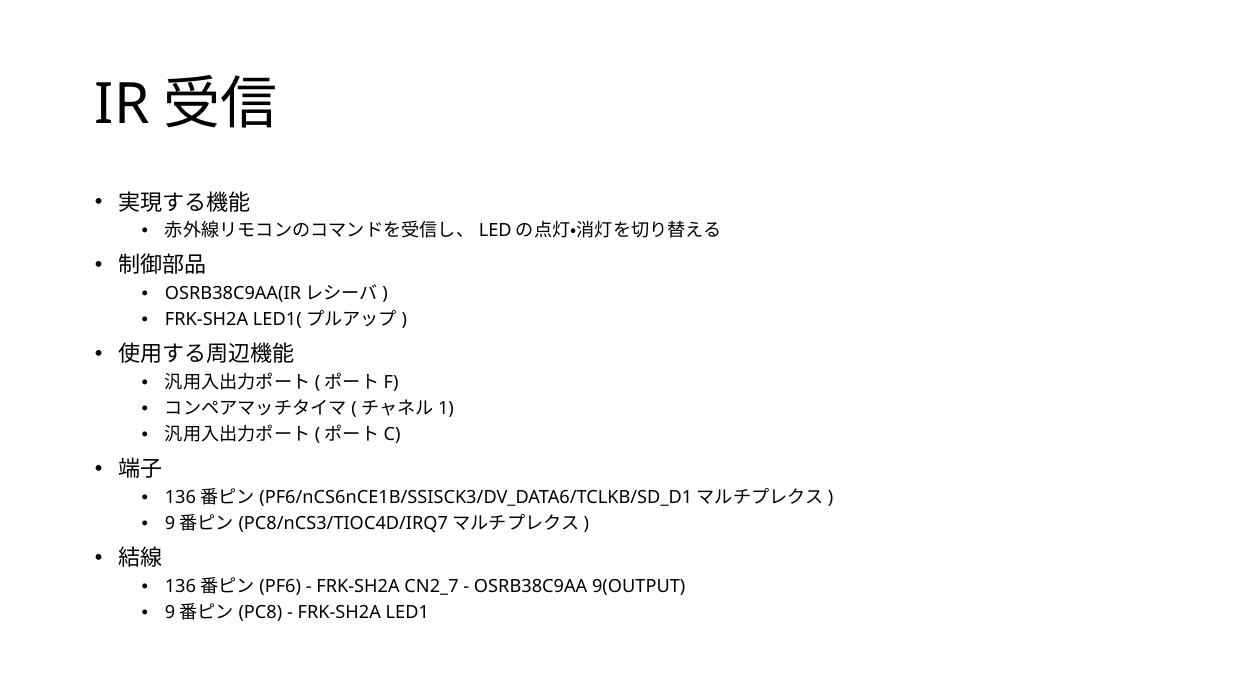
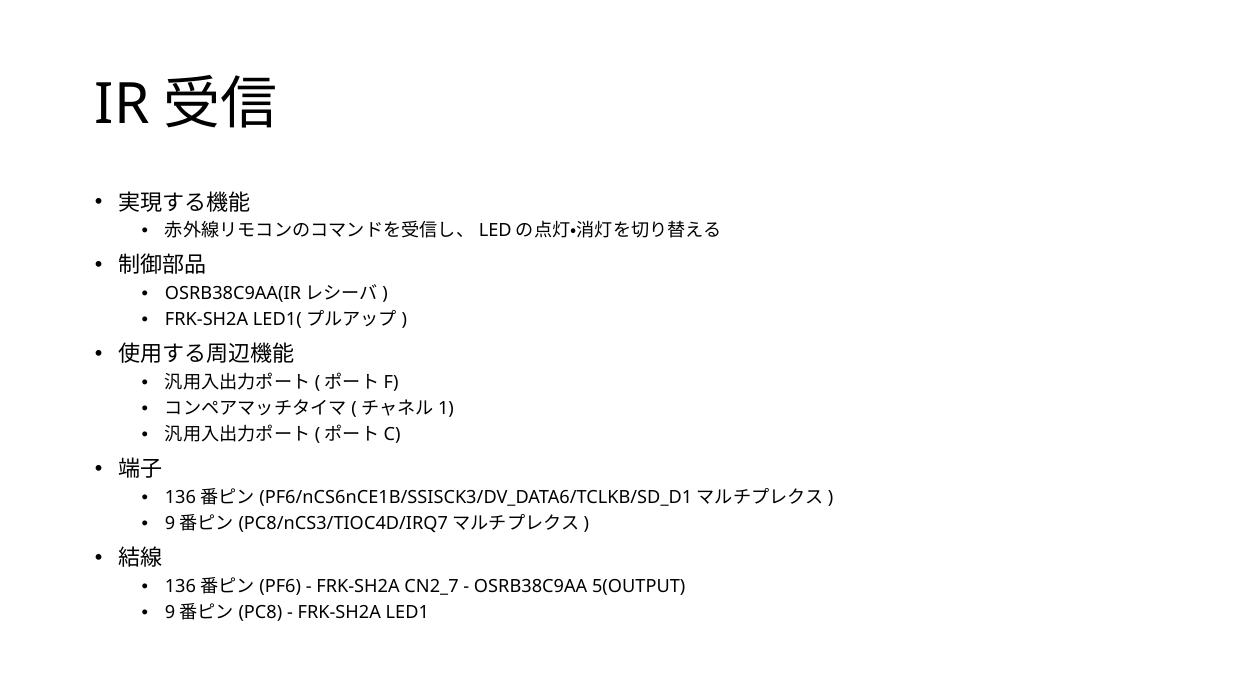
9(OUTPUT: 9(OUTPUT -> 5(OUTPUT
